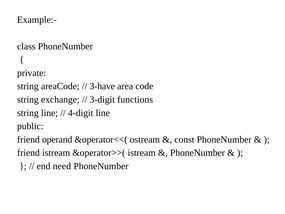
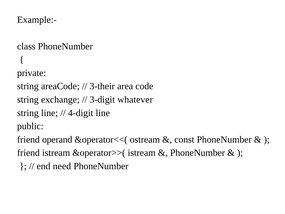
3-have: 3-have -> 3-their
functions: functions -> whatever
